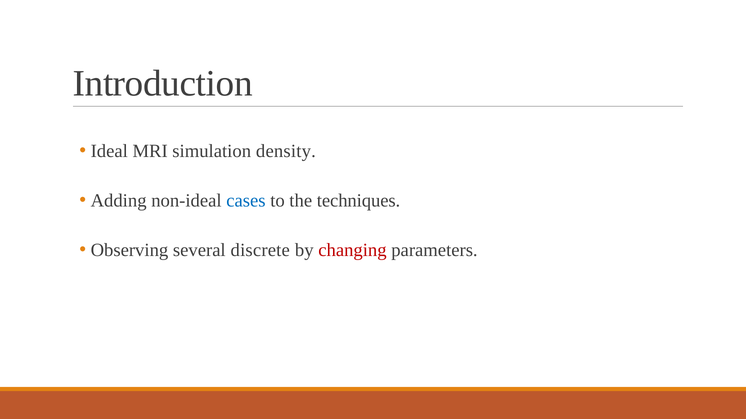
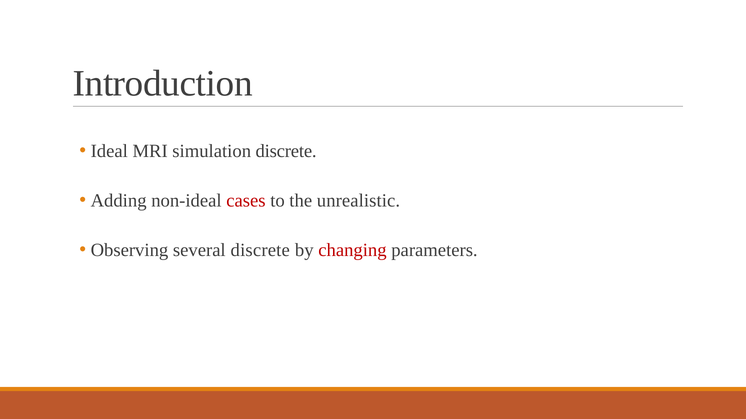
simulation density: density -> discrete
cases colour: blue -> red
techniques: techniques -> unrealistic
